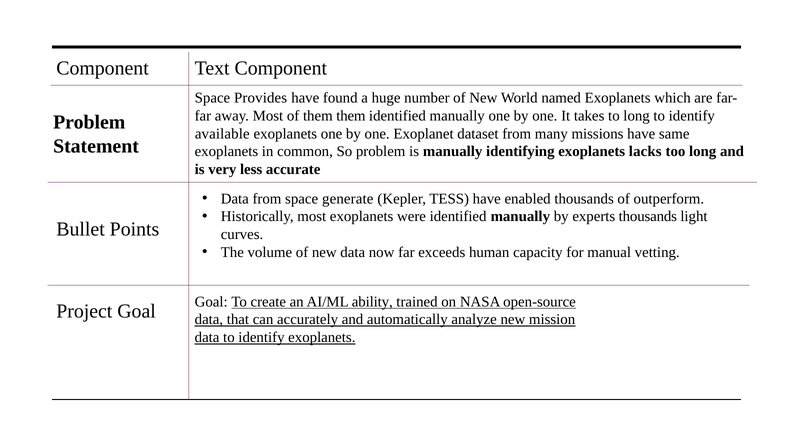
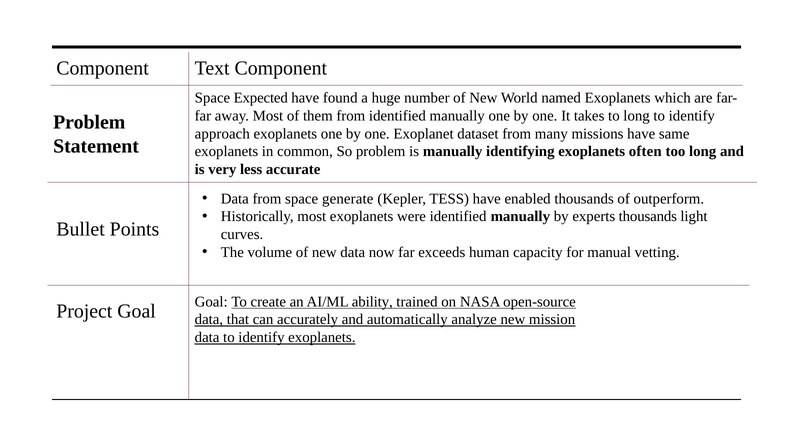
Provides: Provides -> Expected
them them: them -> from
available: available -> approach
lacks: lacks -> often
